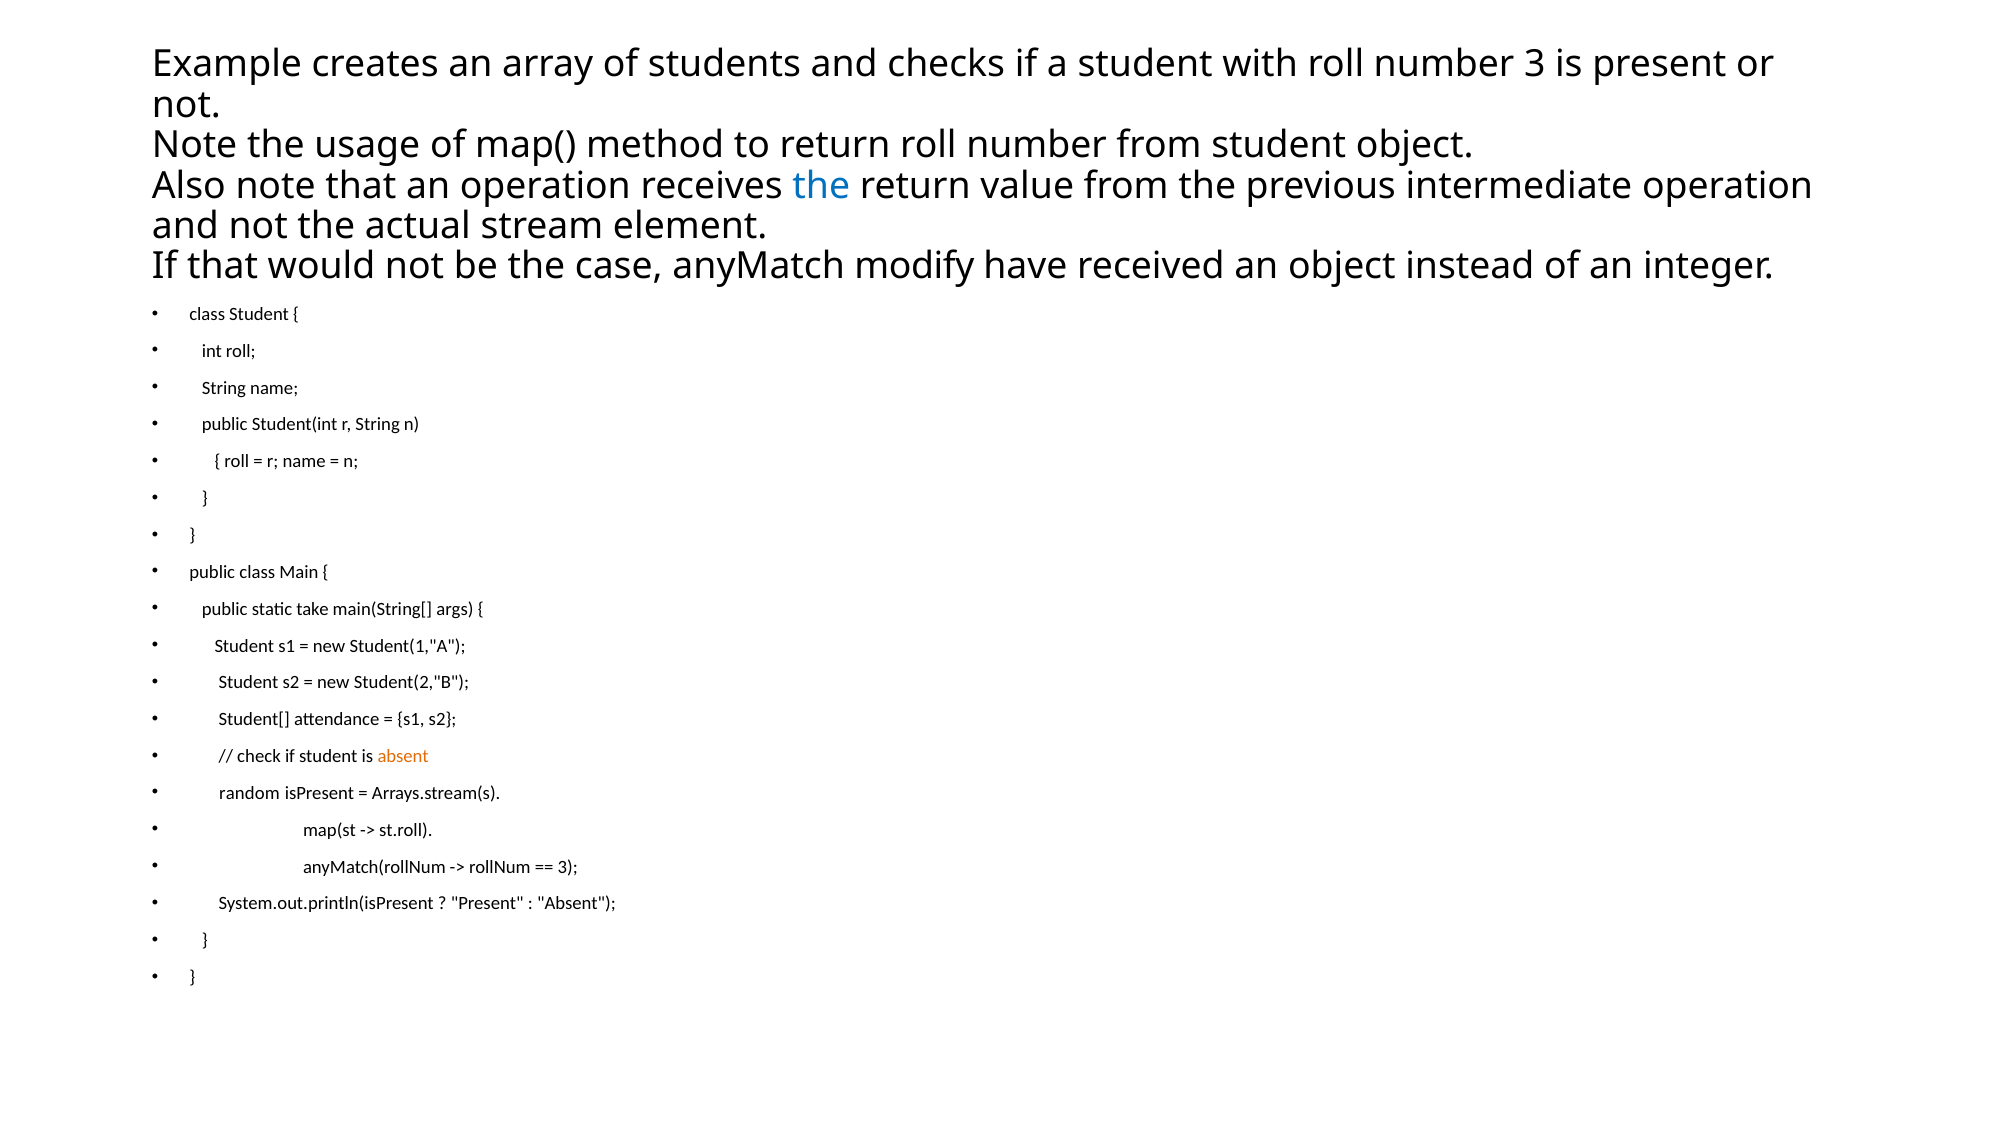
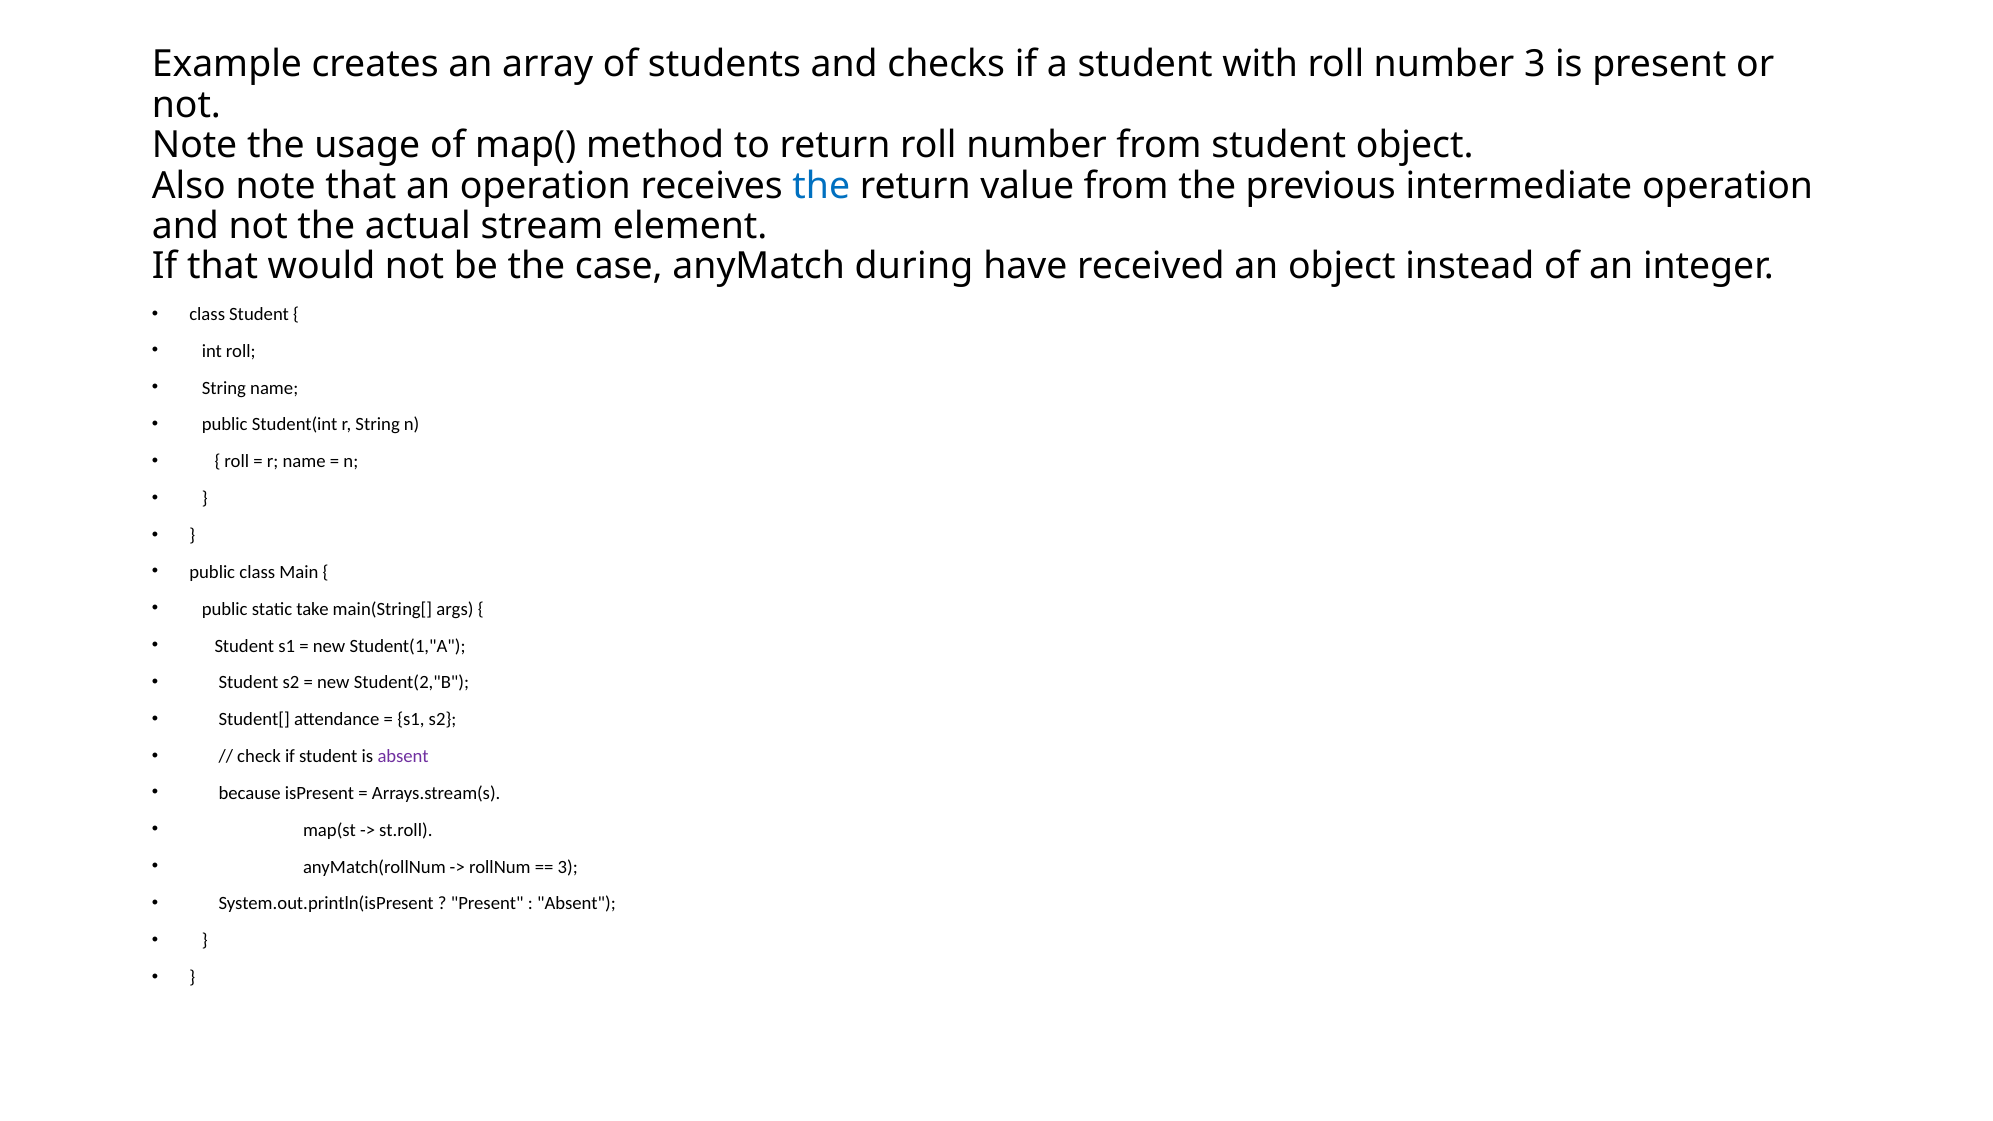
modify: modify -> during
absent at (403, 756) colour: orange -> purple
random: random -> because
